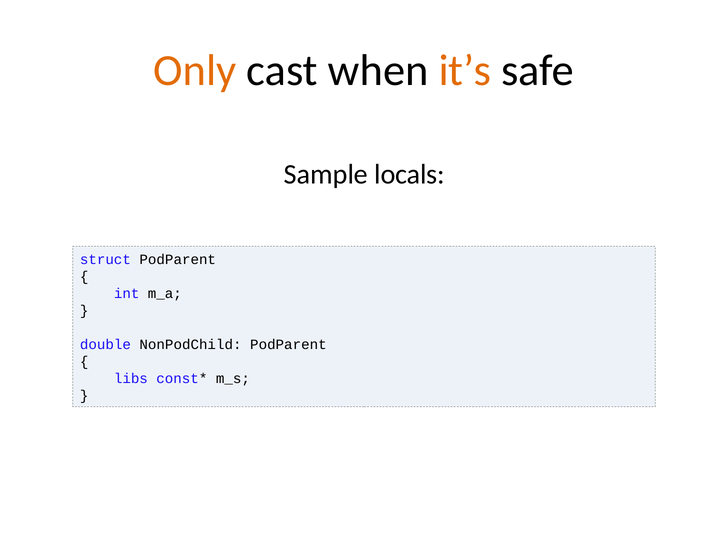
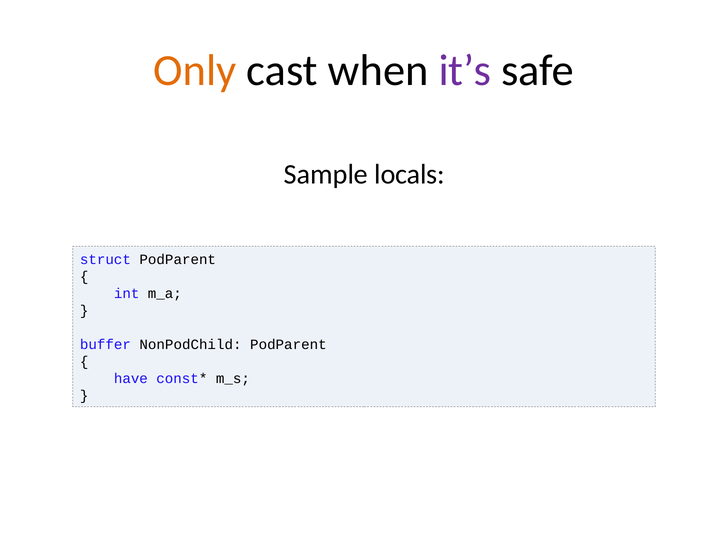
it’s colour: orange -> purple
double: double -> buffer
libs: libs -> have
